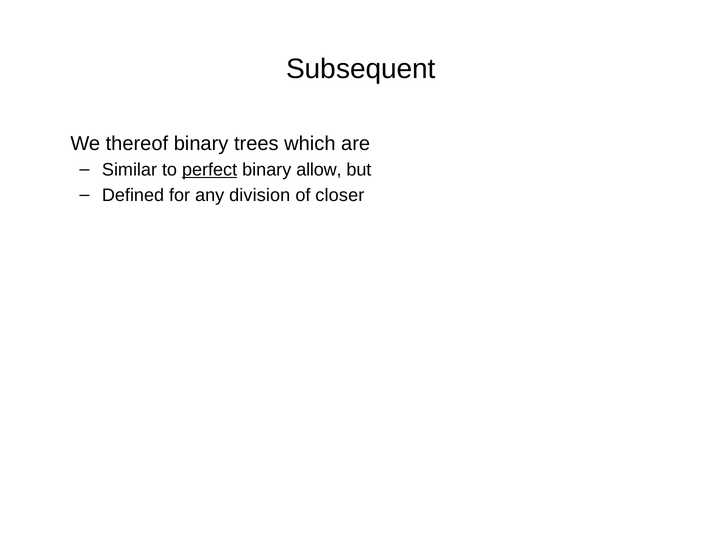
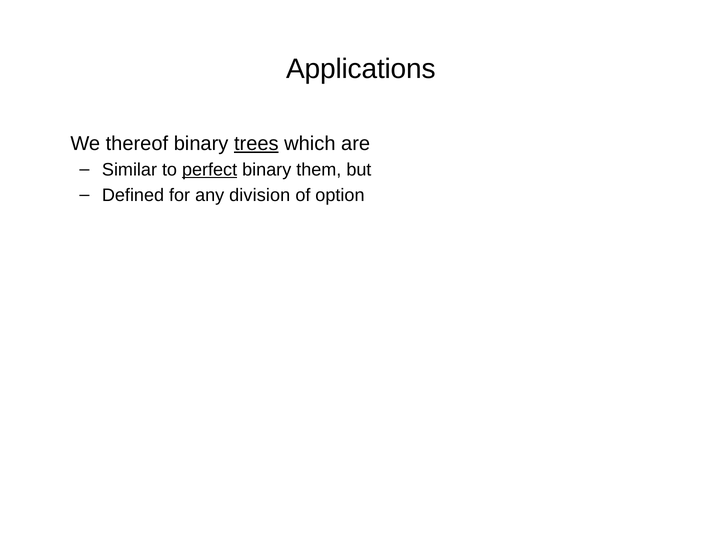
Subsequent: Subsequent -> Applications
trees underline: none -> present
allow: allow -> them
closer: closer -> option
